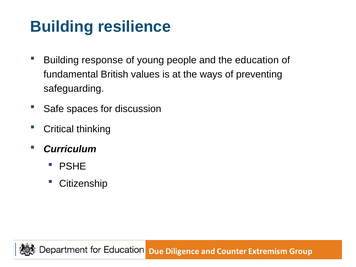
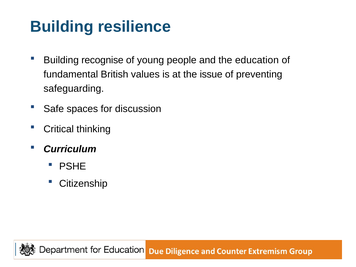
response: response -> recognise
ways: ways -> issue
